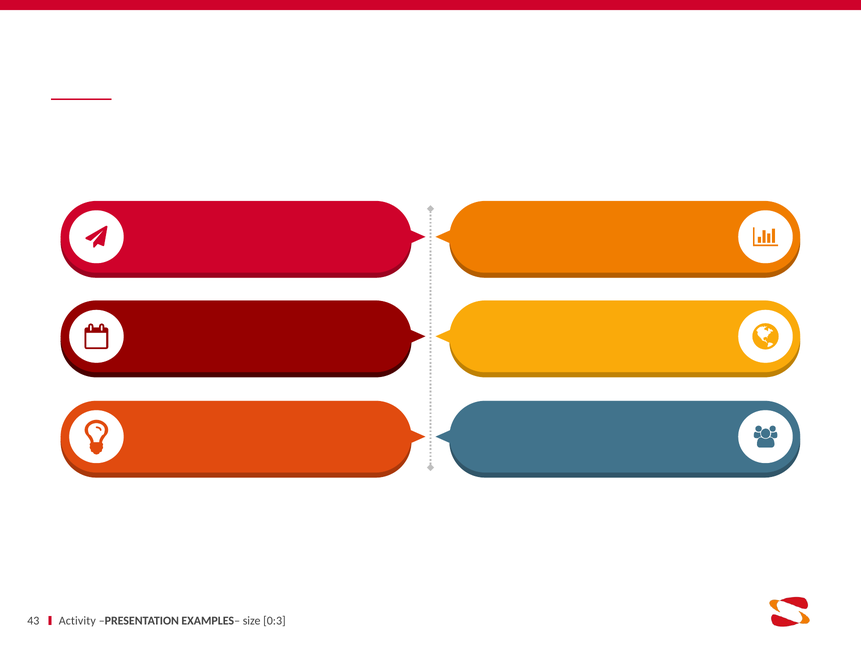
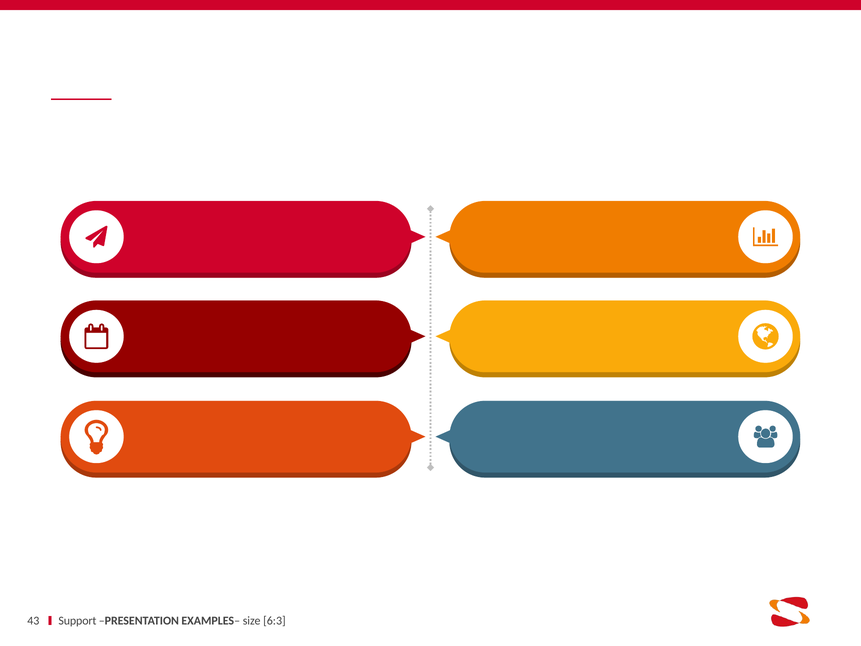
Activity: Activity -> Support
0:3: 0:3 -> 6:3
